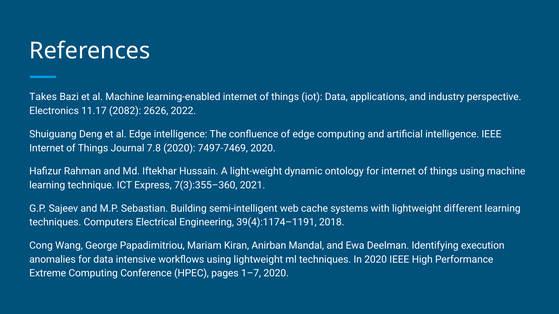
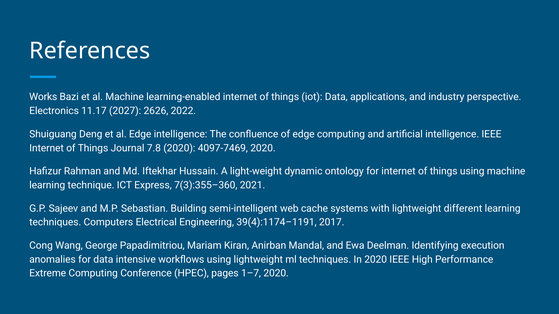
Takes: Takes -> Works
2082: 2082 -> 2027
7497-7469: 7497-7469 -> 4097-7469
2018: 2018 -> 2017
